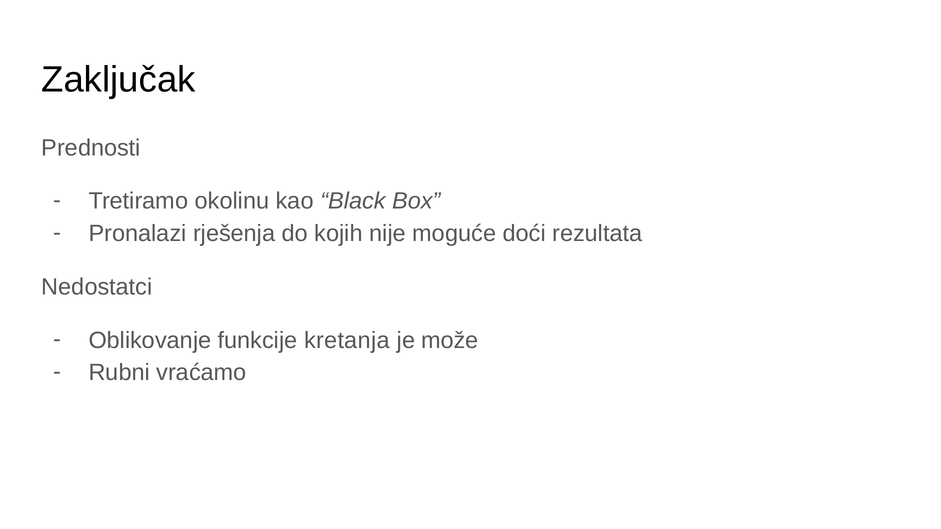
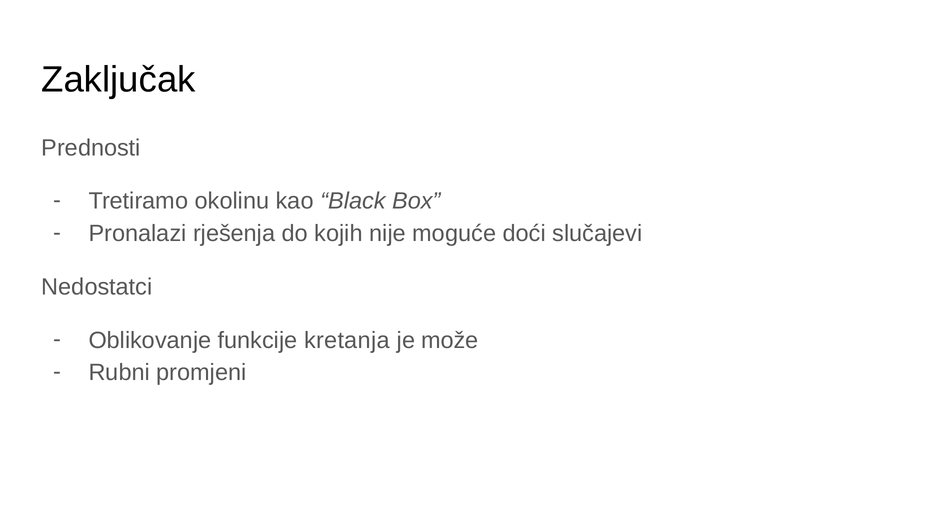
rezultata: rezultata -> slučajevi
vraćamo: vraćamo -> promjeni
